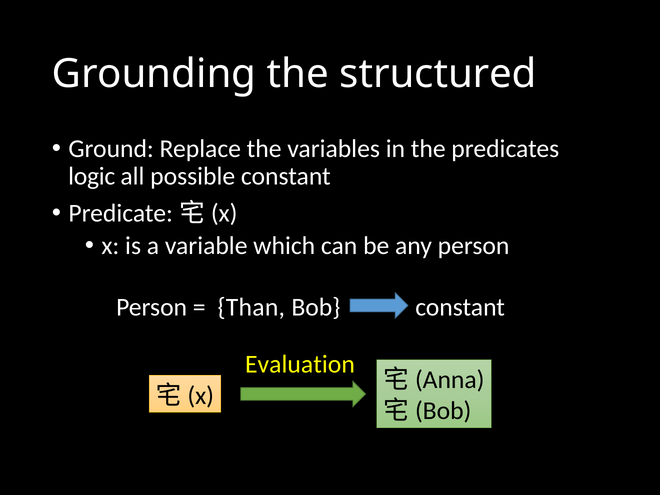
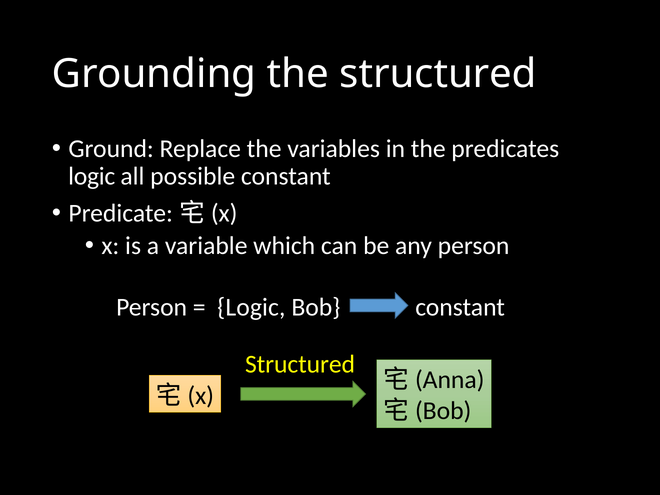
Than at (251, 307): Than -> Logic
Evaluation at (300, 364): Evaluation -> Structured
